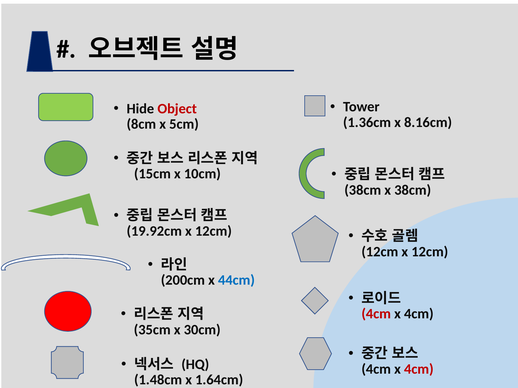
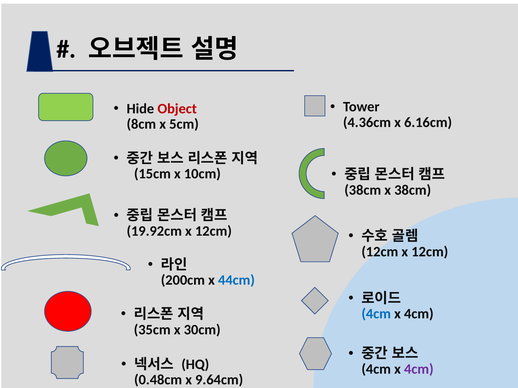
1.36cm: 1.36cm -> 4.36cm
8.16cm: 8.16cm -> 6.16cm
4cm at (376, 314) colour: red -> blue
4cm at (419, 370) colour: red -> purple
1.48cm: 1.48cm -> 0.48cm
1.64cm: 1.64cm -> 9.64cm
